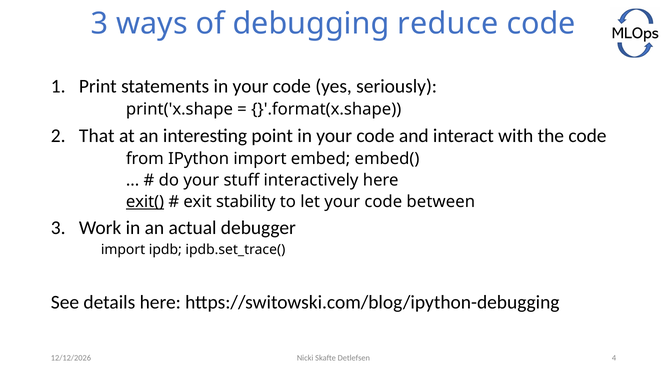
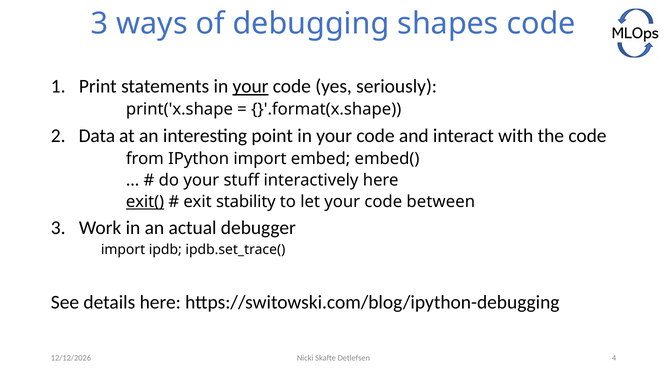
reduce: reduce -> shapes
your at (251, 86) underline: none -> present
That: That -> Data
